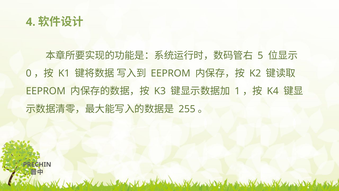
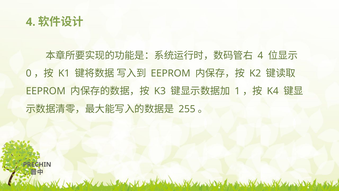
5 at (260, 56): 5 -> 4
